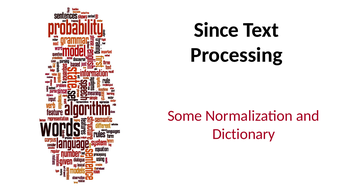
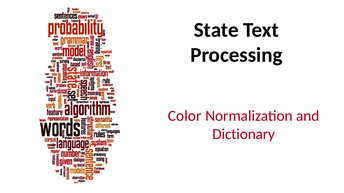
Since: Since -> State
Some: Some -> Color
